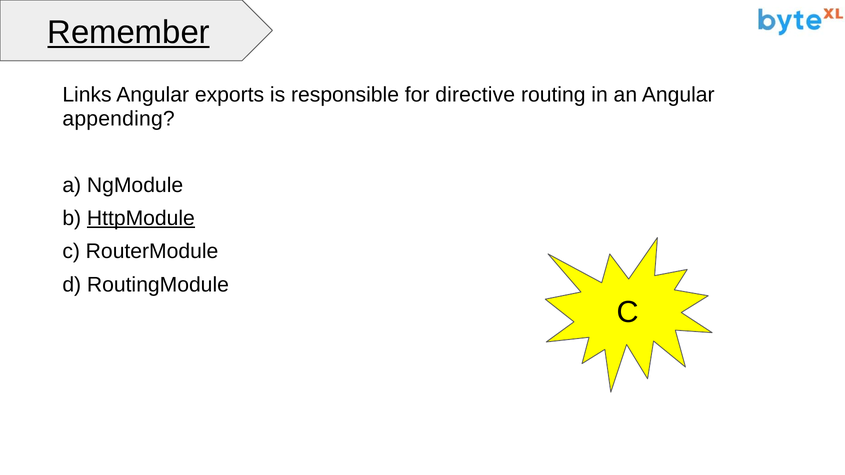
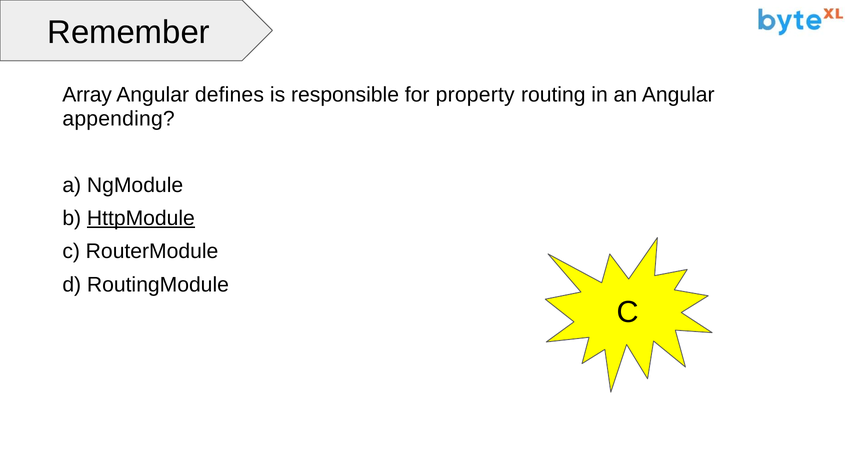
Remember underline: present -> none
Links: Links -> Array
exports: exports -> defines
directive: directive -> property
